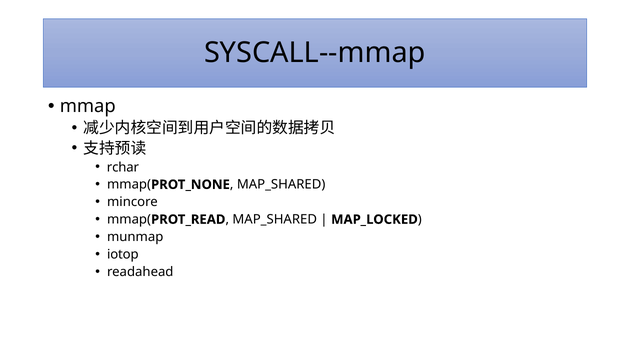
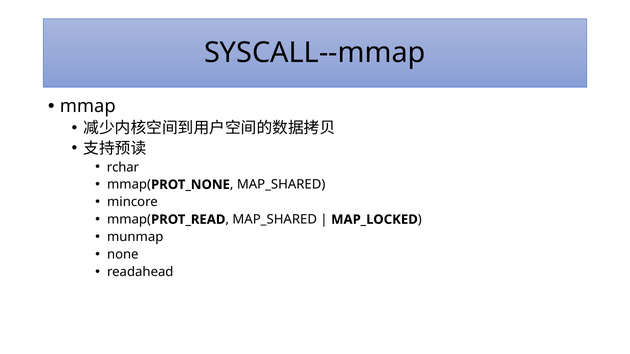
iotop: iotop -> none
